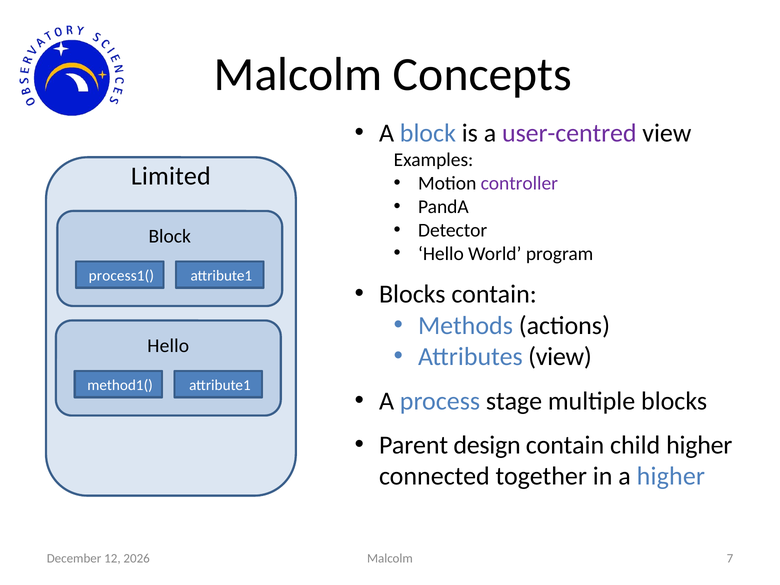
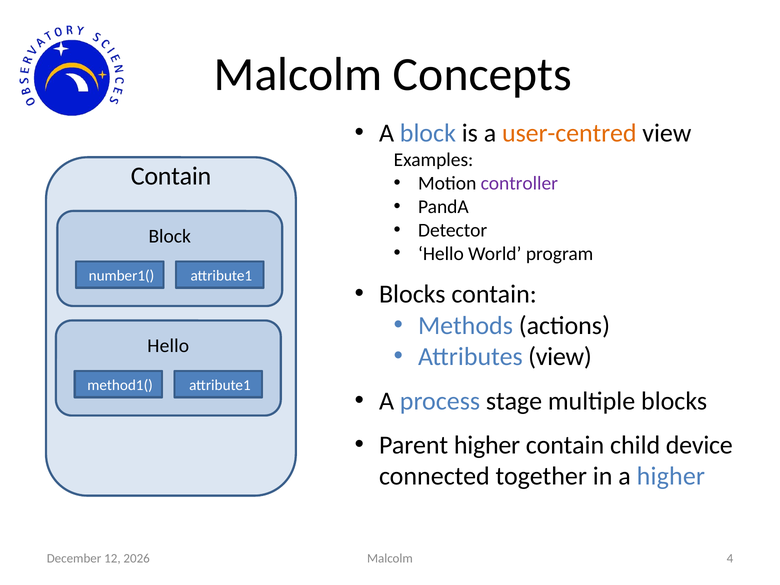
user-centred colour: purple -> orange
Limited at (171, 176): Limited -> Contain
process1(: process1( -> number1(
Parent design: design -> higher
child higher: higher -> device
7: 7 -> 4
